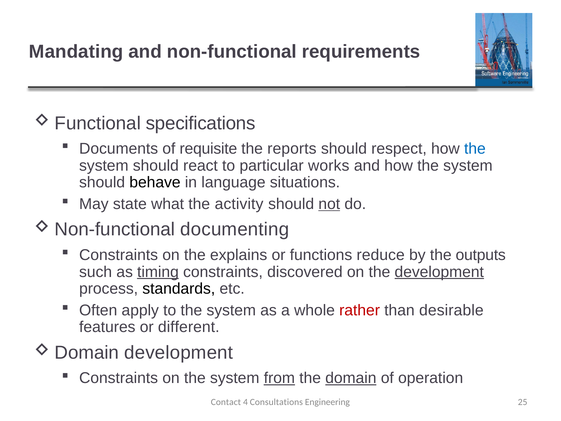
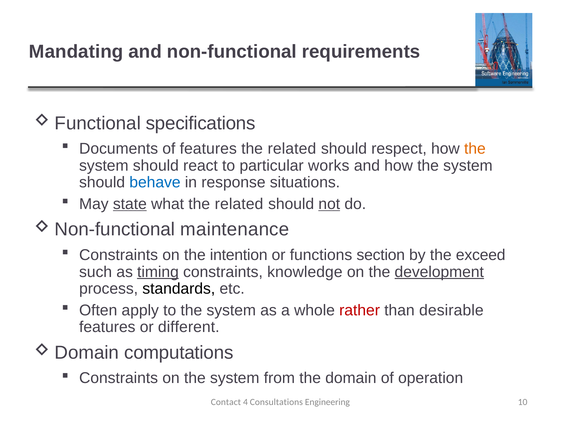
of requisite: requisite -> features
reports at (292, 149): reports -> related
the at (475, 149) colour: blue -> orange
behave colour: black -> blue
language: language -> response
state underline: none -> present
what the activity: activity -> related
documenting: documenting -> maintenance
explains: explains -> intention
reduce: reduce -> section
outputs: outputs -> exceed
discovered: discovered -> knowledge
development at (179, 352): development -> computations
from underline: present -> none
domain underline: present -> none
25: 25 -> 10
